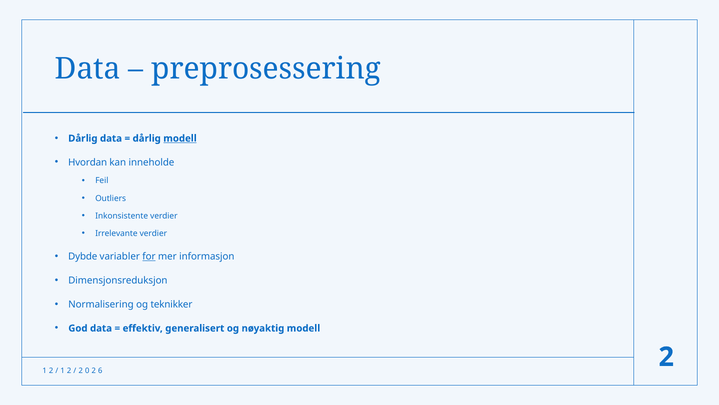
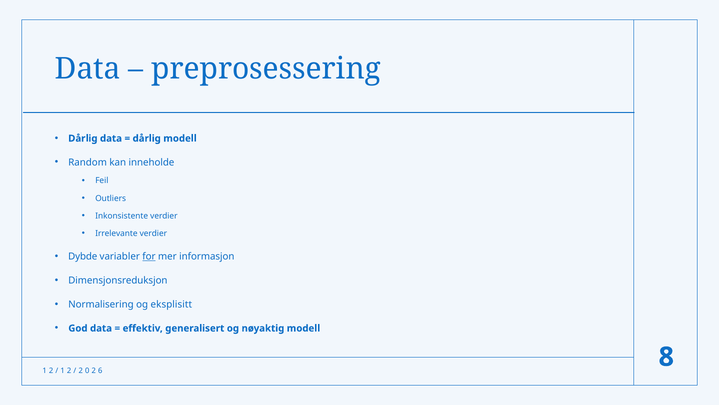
modell at (180, 138) underline: present -> none
Hvordan: Hvordan -> Random
teknikker: teknikker -> eksplisitt
2 at (666, 356): 2 -> 8
